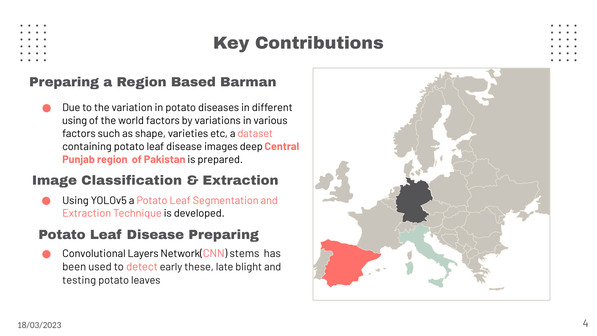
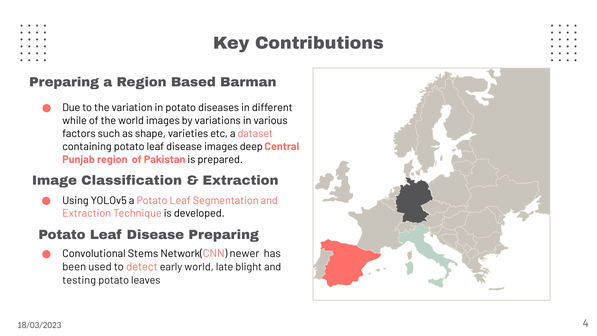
using at (75, 121): using -> while
world factors: factors -> images
Layers: Layers -> Stems
stems: stems -> newer
early these: these -> world
